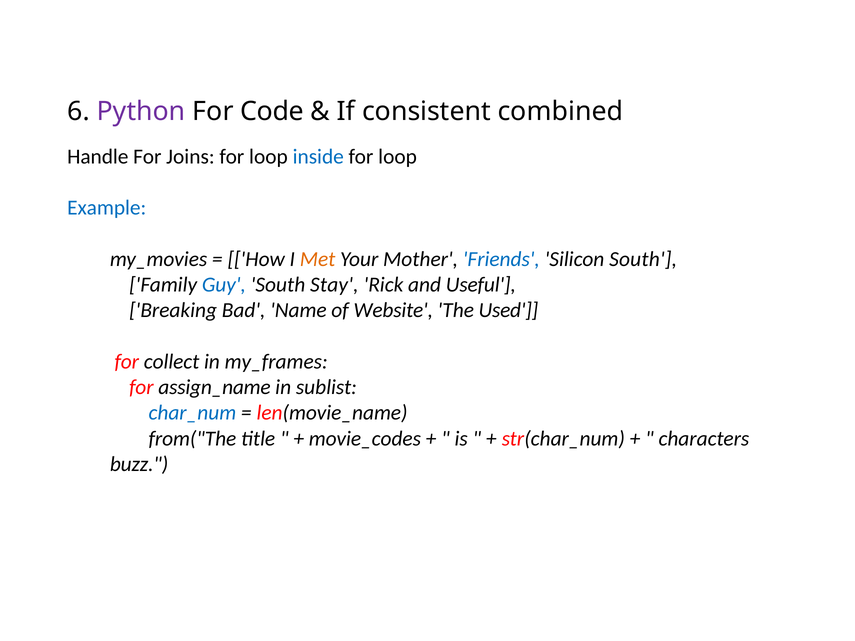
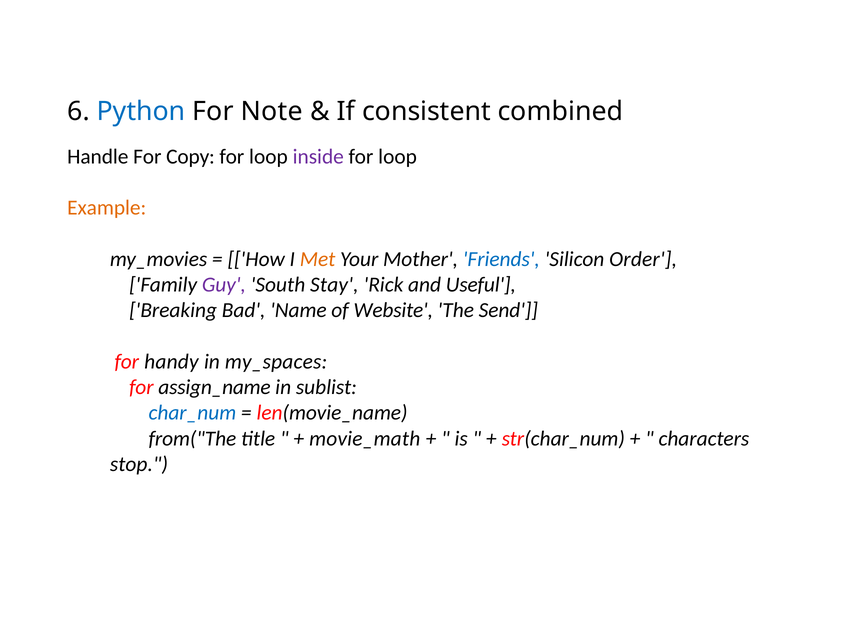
Python colour: purple -> blue
Code: Code -> Note
Joins: Joins -> Copy
inside colour: blue -> purple
Example colour: blue -> orange
Silicon South: South -> Order
Guy colour: blue -> purple
Used: Used -> Send
collect: collect -> handy
my_frames: my_frames -> my_spaces
movie_codes: movie_codes -> movie_math
buzz: buzz -> stop
